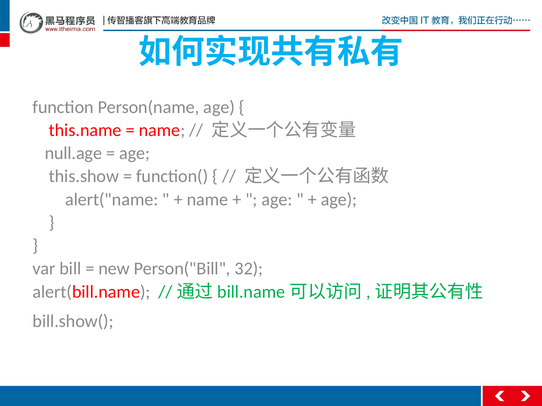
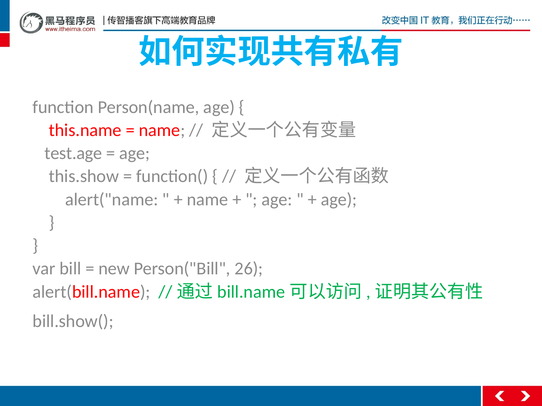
null.age: null.age -> test.age
32: 32 -> 26
